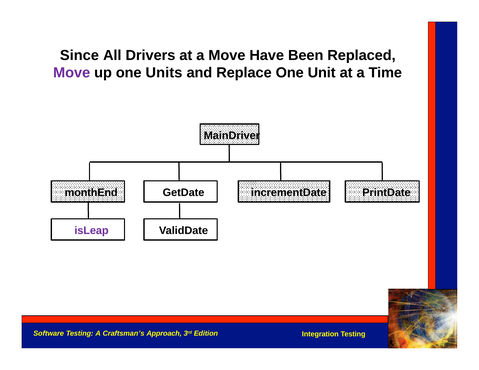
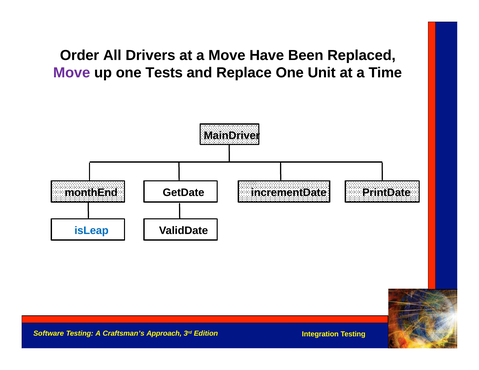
Since: Since -> Order
Units: Units -> Tests
isLeap colour: purple -> blue
